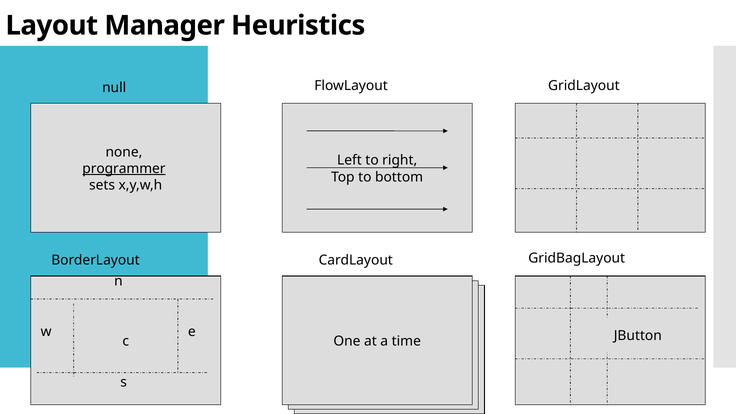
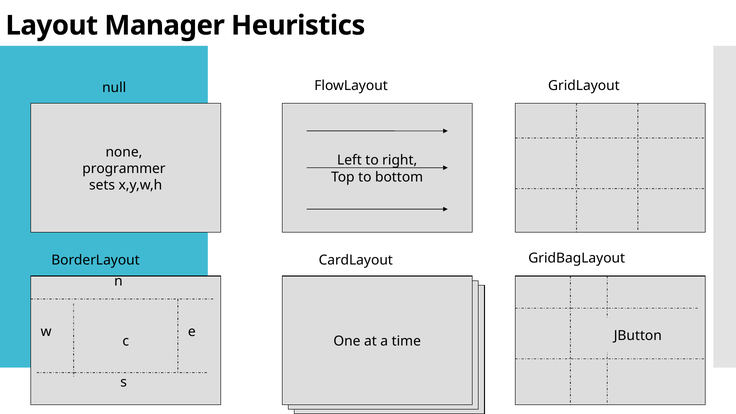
programmer underline: present -> none
